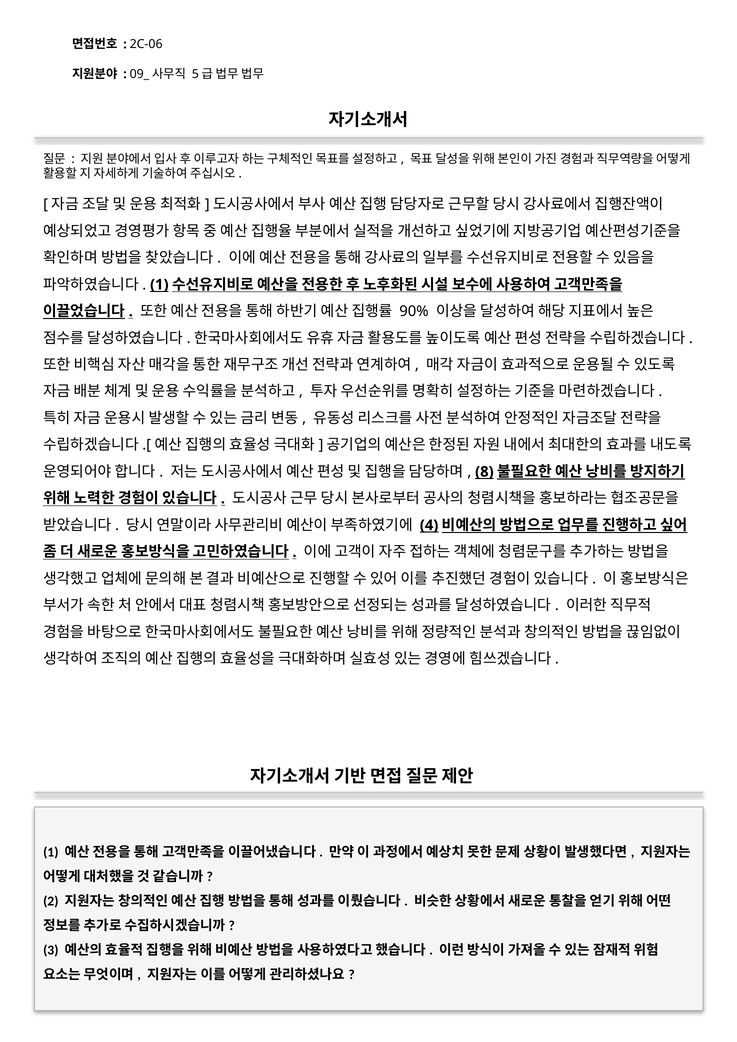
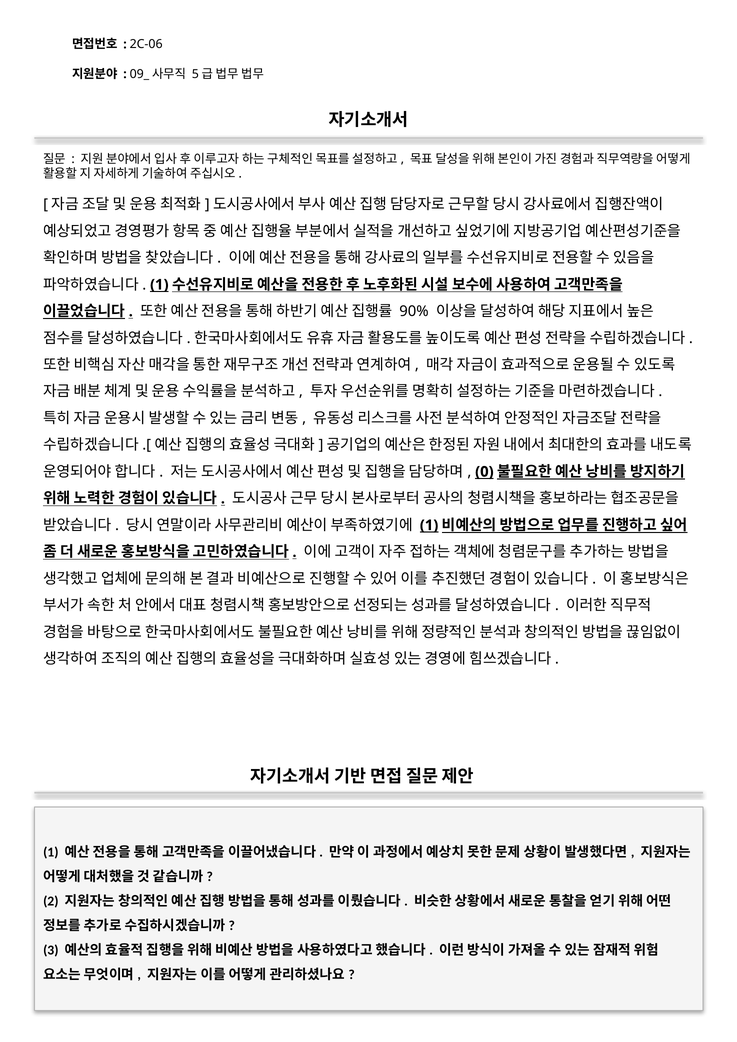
8: 8 -> 0
4 at (429, 525): 4 -> 1
